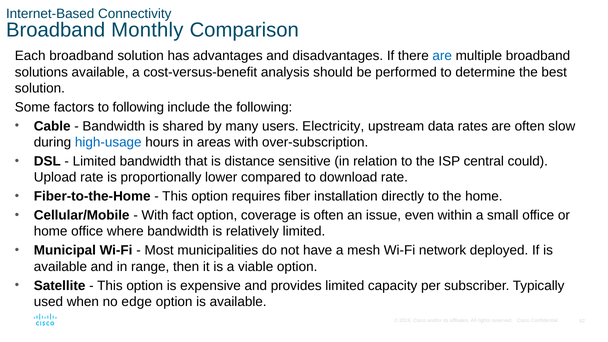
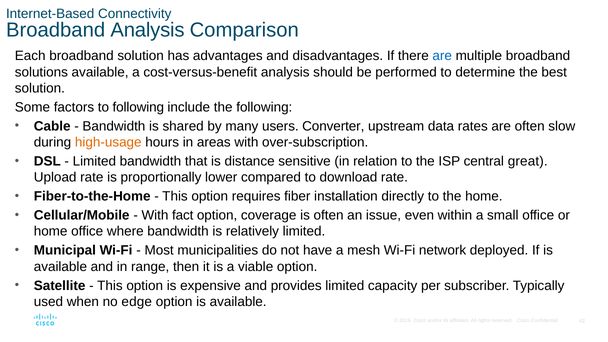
Broadband Monthly: Monthly -> Analysis
Electricity: Electricity -> Converter
high-usage colour: blue -> orange
could: could -> great
